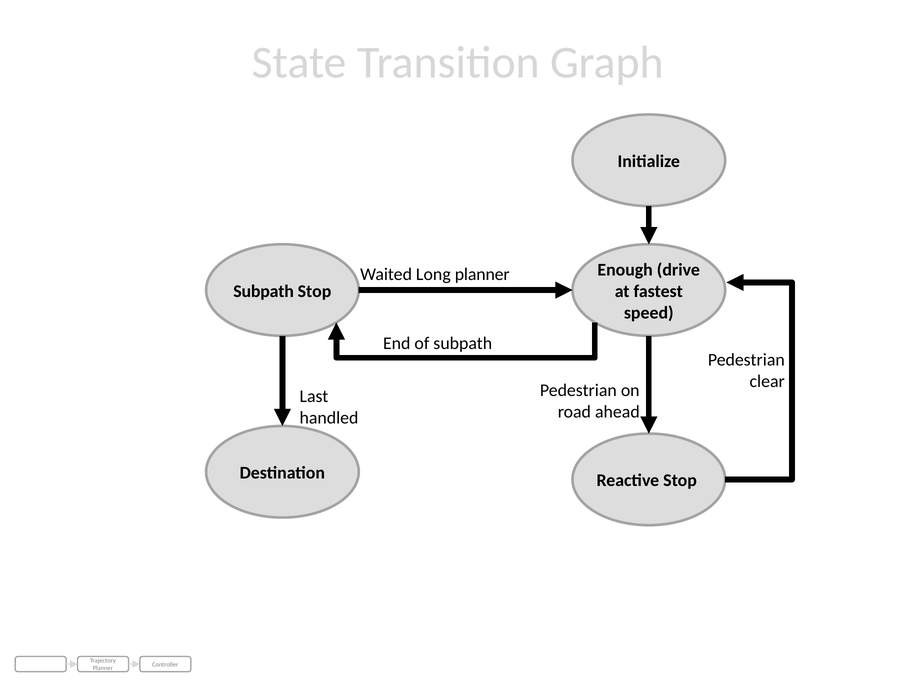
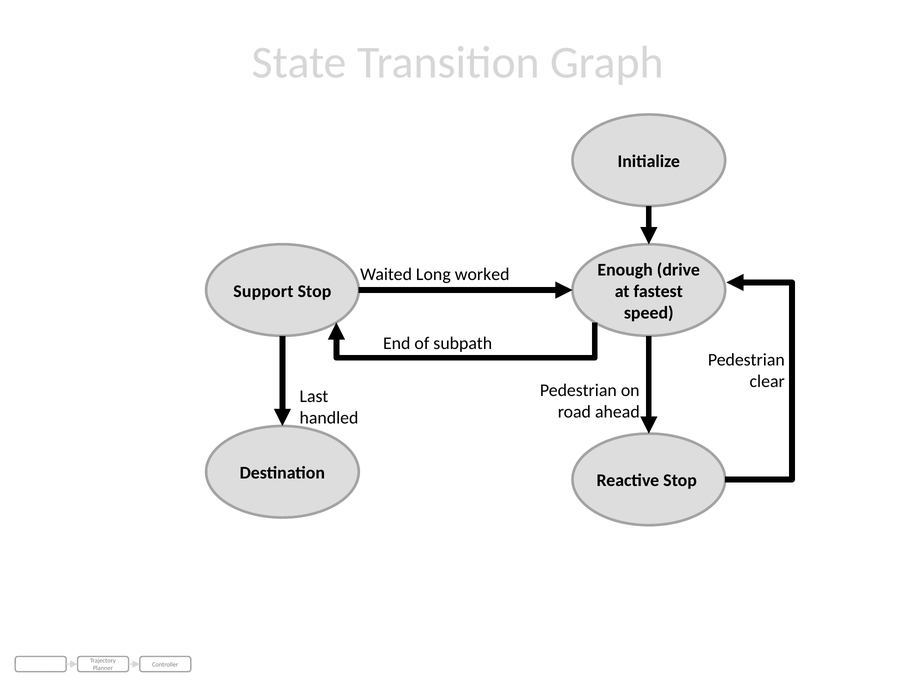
Long planner: planner -> worked
Subpath at (264, 291): Subpath -> Support
